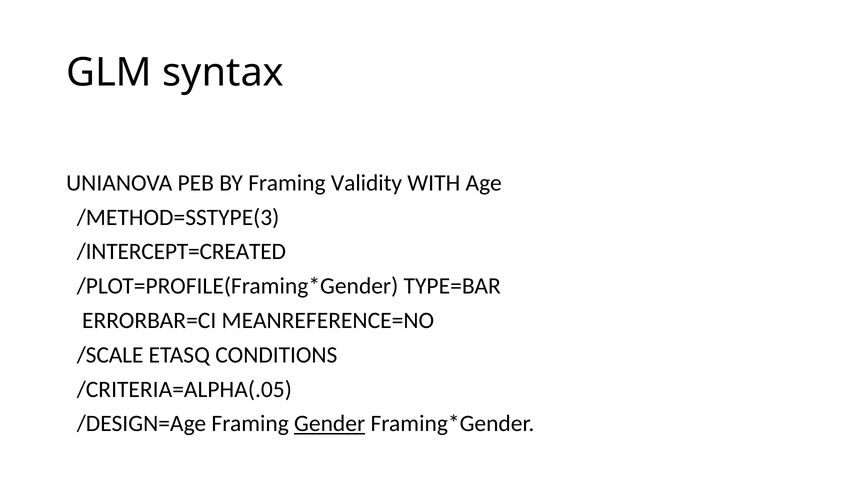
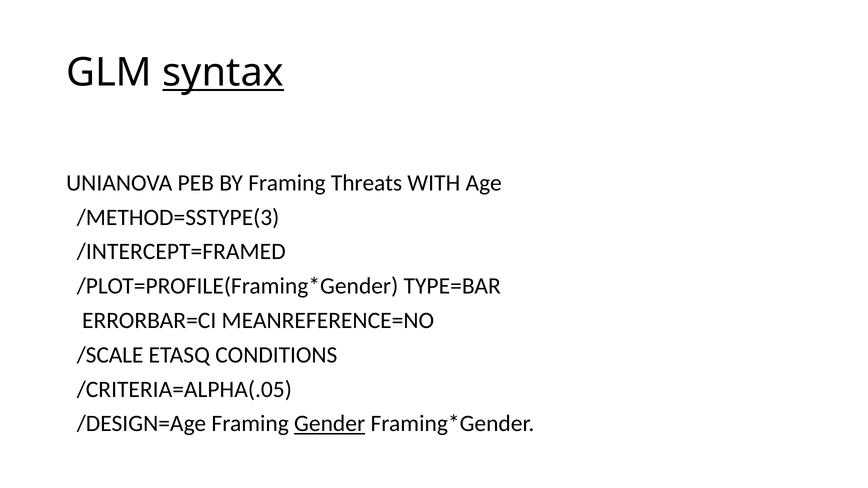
syntax underline: none -> present
Validity: Validity -> Threats
/INTERCEPT=CREATED: /INTERCEPT=CREATED -> /INTERCEPT=FRAMED
